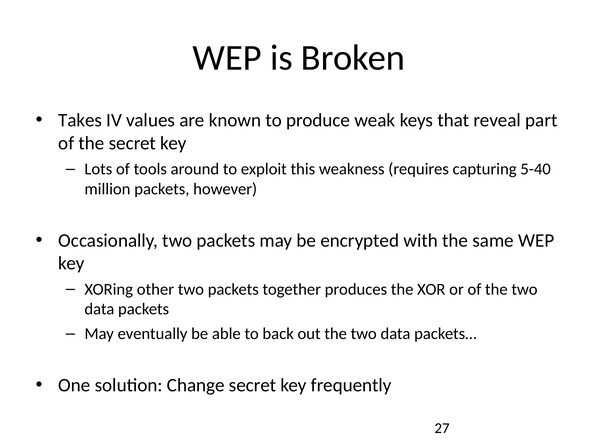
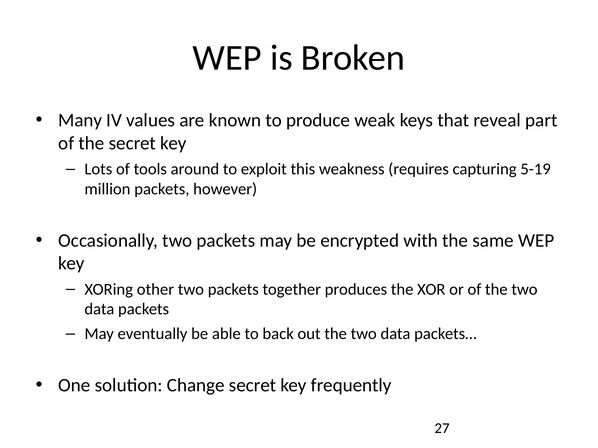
Takes: Takes -> Many
5-40: 5-40 -> 5-19
